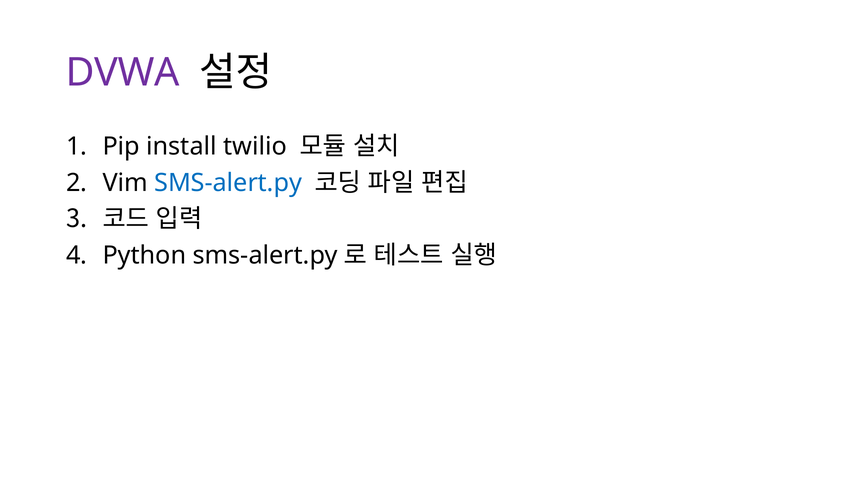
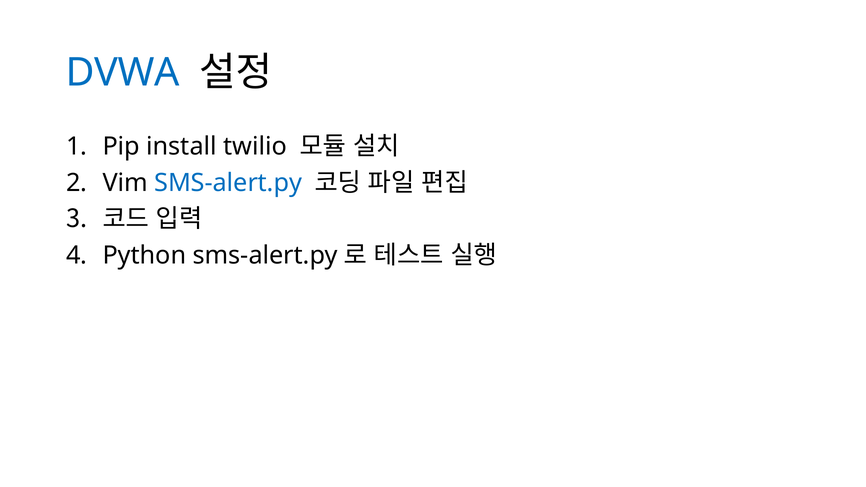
DVWA colour: purple -> blue
